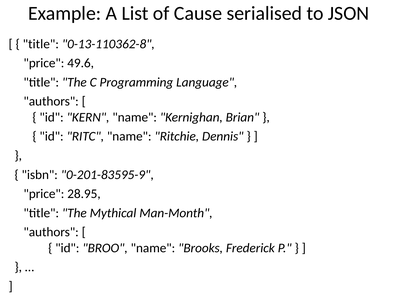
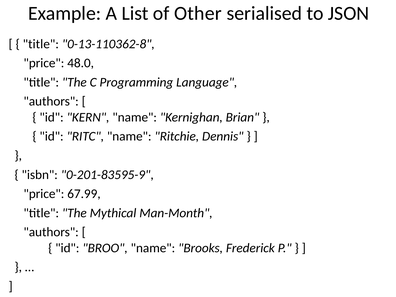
Cause: Cause -> Other
49.6: 49.6 -> 48.0
28.95: 28.95 -> 67.99
